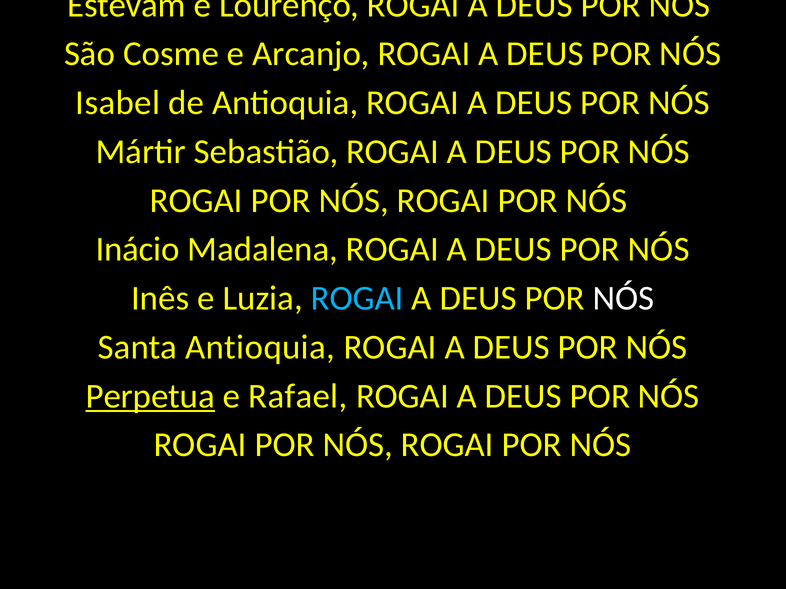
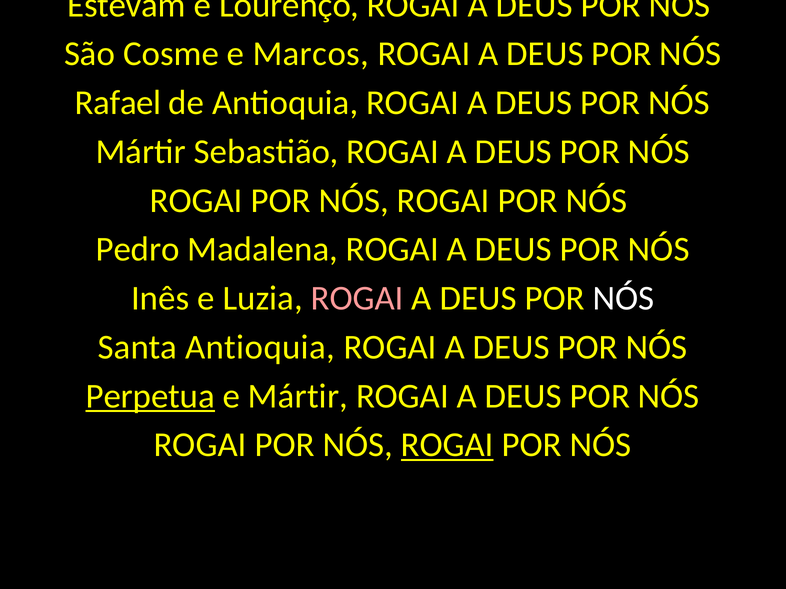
Arcanjo: Arcanjo -> Marcos
Isabel: Isabel -> Rafael
Inácio: Inácio -> Pedro
ROGAI at (357, 299) colour: light blue -> pink
e Rafael: Rafael -> Mártir
ROGAI at (447, 445) underline: none -> present
